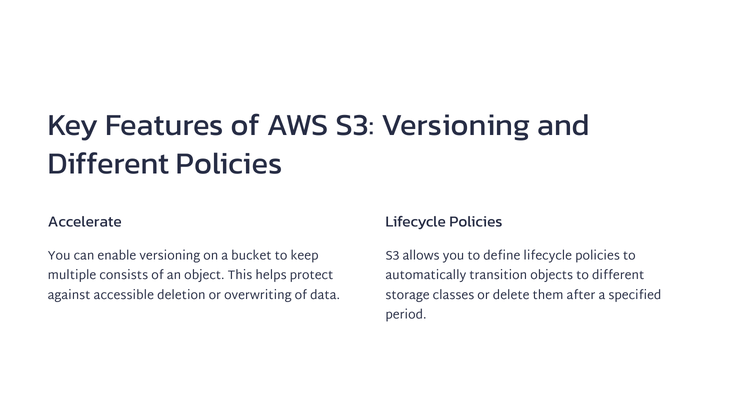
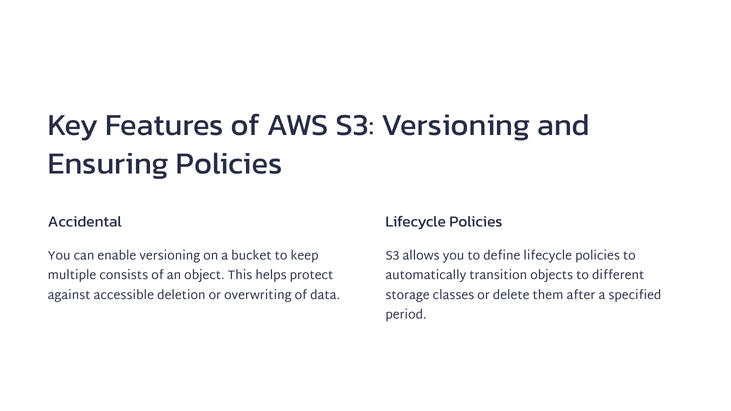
Different at (108, 164): Different -> Ensuring
Accelerate: Accelerate -> Accidental
